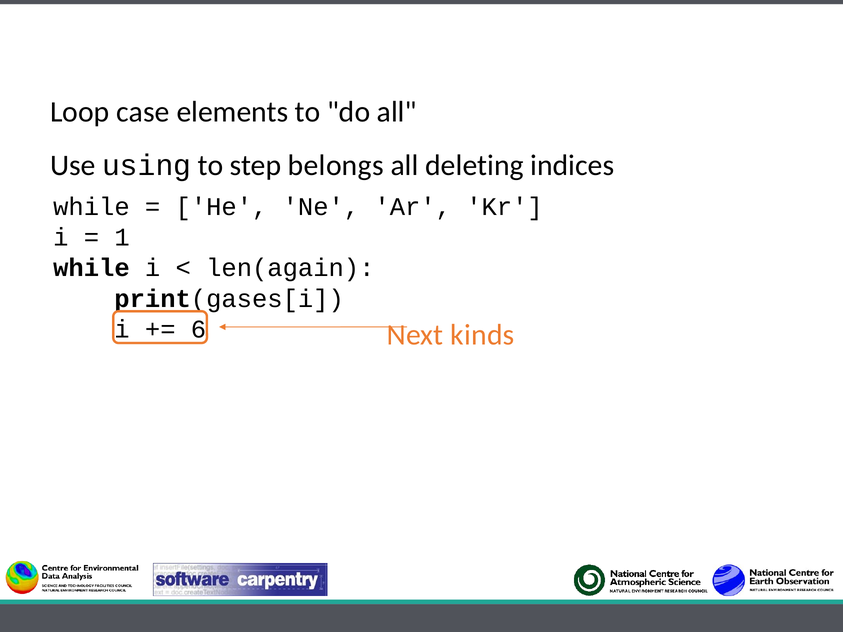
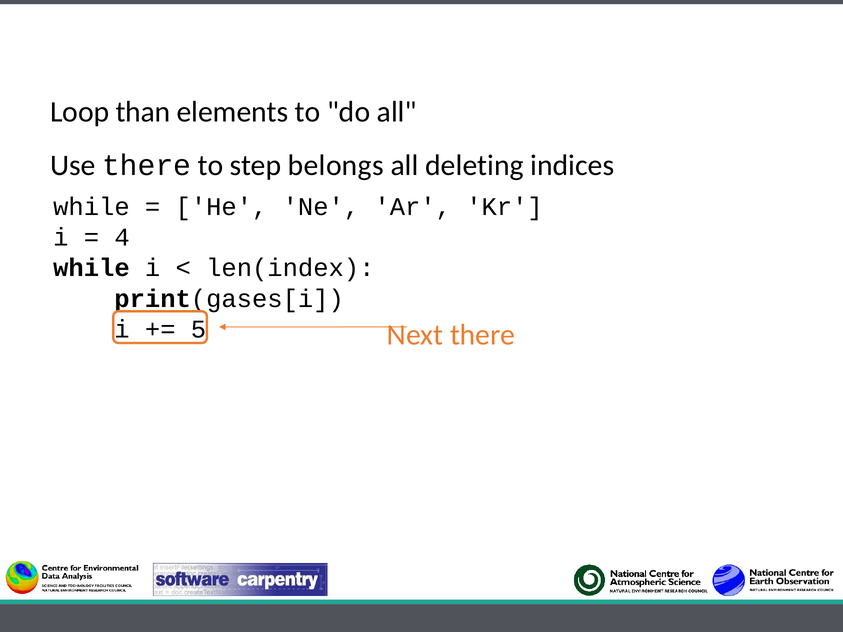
case: case -> than
Use using: using -> there
1: 1 -> 4
len(again: len(again -> len(index
6: 6 -> 5
Next kinds: kinds -> there
